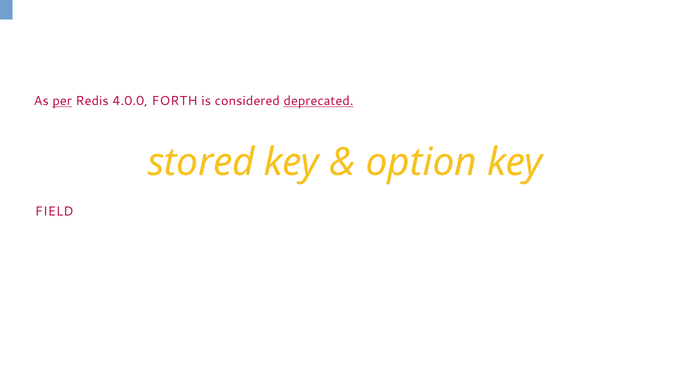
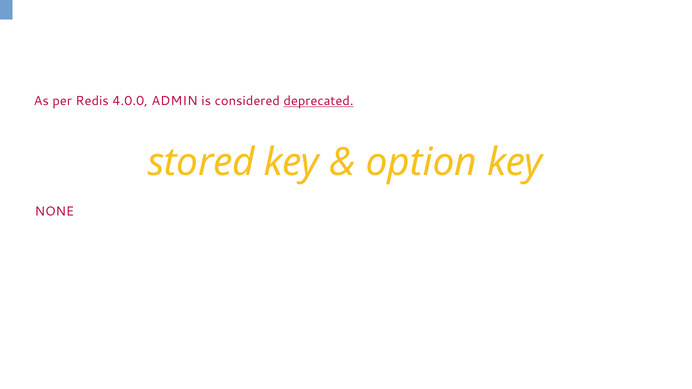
per underline: present -> none
FORTH: FORTH -> ADMIN
FIELD: FIELD -> NONE
